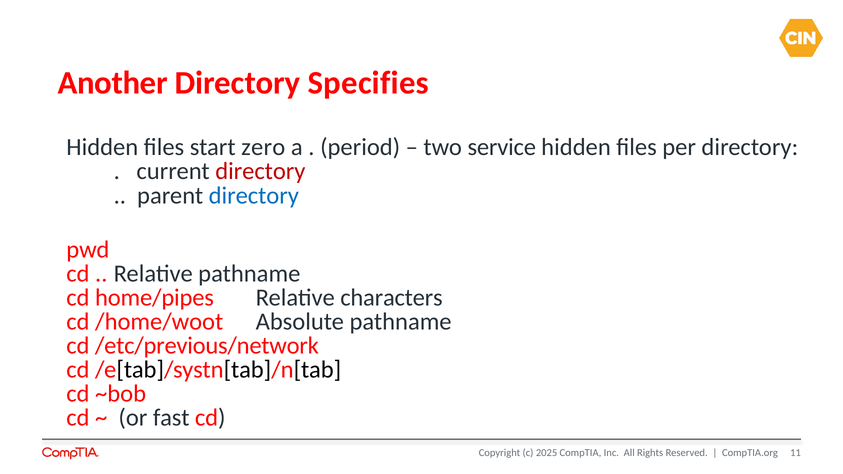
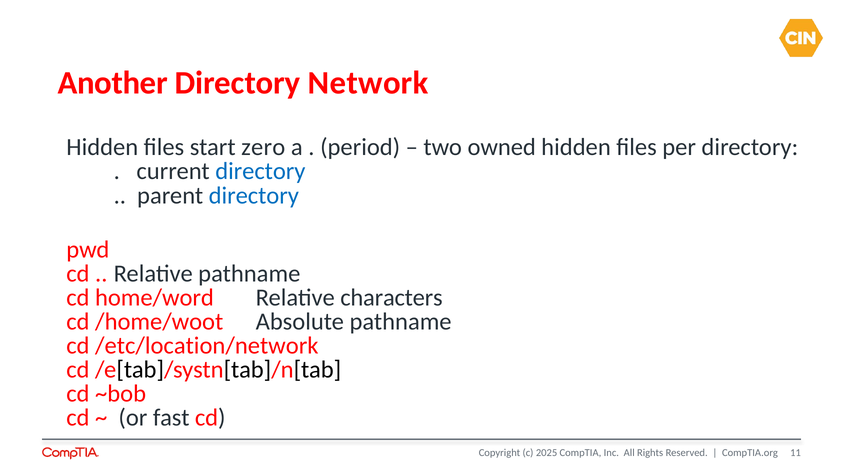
Specifies: Specifies -> Network
service: service -> owned
directory at (260, 171) colour: red -> blue
home/pipes: home/pipes -> home/word
/etc/previous/network: /etc/previous/network -> /etc/location/network
